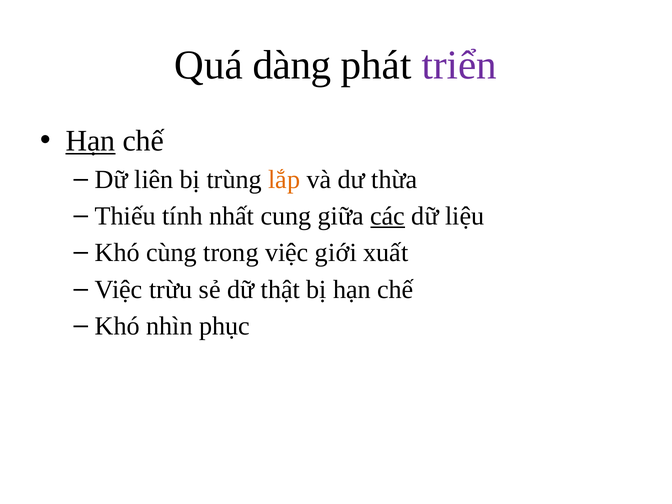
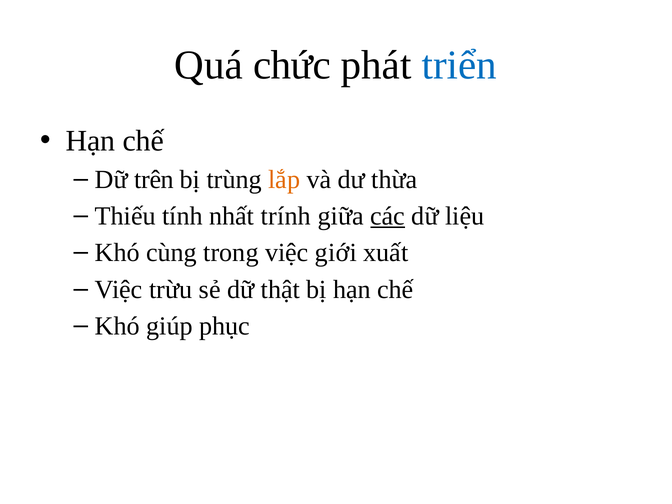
dàng: dàng -> chức
triển colour: purple -> blue
Hạn at (90, 141) underline: present -> none
liên: liên -> trên
cung: cung -> trính
nhìn: nhìn -> giúp
